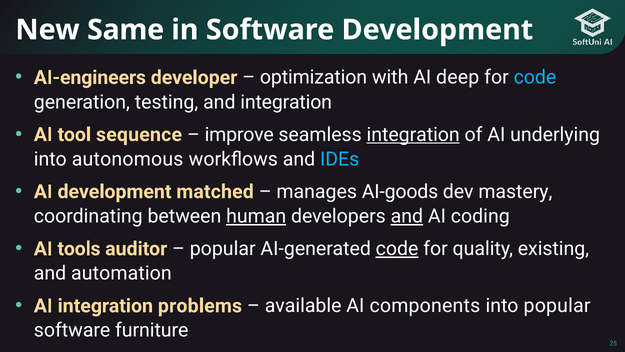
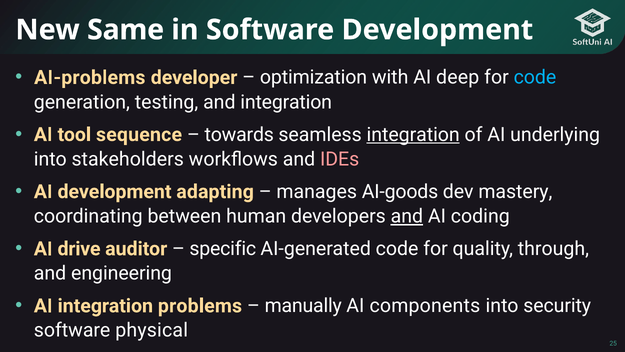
AI-engineers: AI-engineers -> AI-problems
improve: improve -> towards
autonomous: autonomous -> stakeholders
IDEs colour: light blue -> pink
matched: matched -> adapting
human underline: present -> none
tools: tools -> drive
popular at (223, 249): popular -> specific
code at (397, 249) underline: present -> none
existing: existing -> through
automation: automation -> engineering
available: available -> manually
into popular: popular -> security
furniture: furniture -> physical
